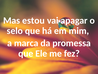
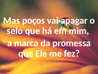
estou: estou -> poços
